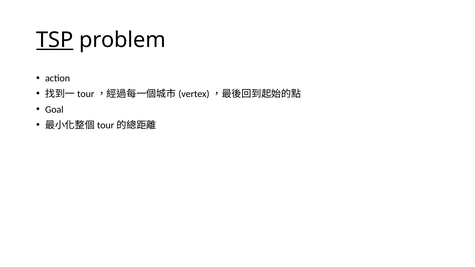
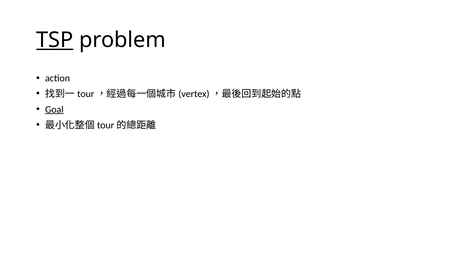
Goal underline: none -> present
